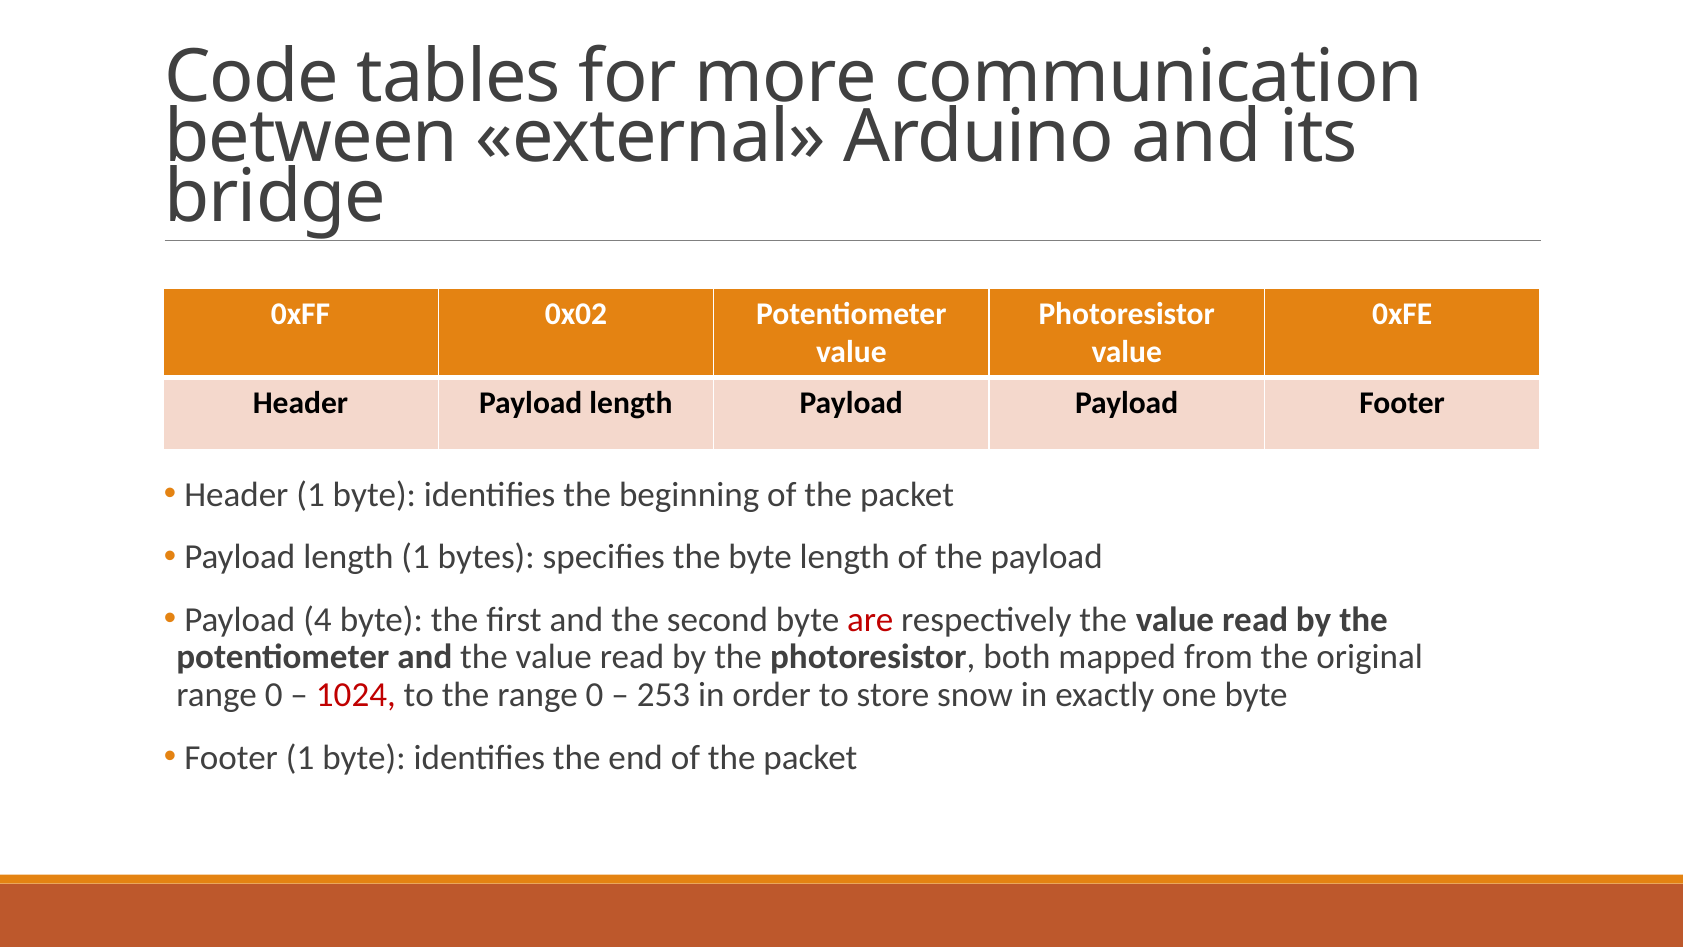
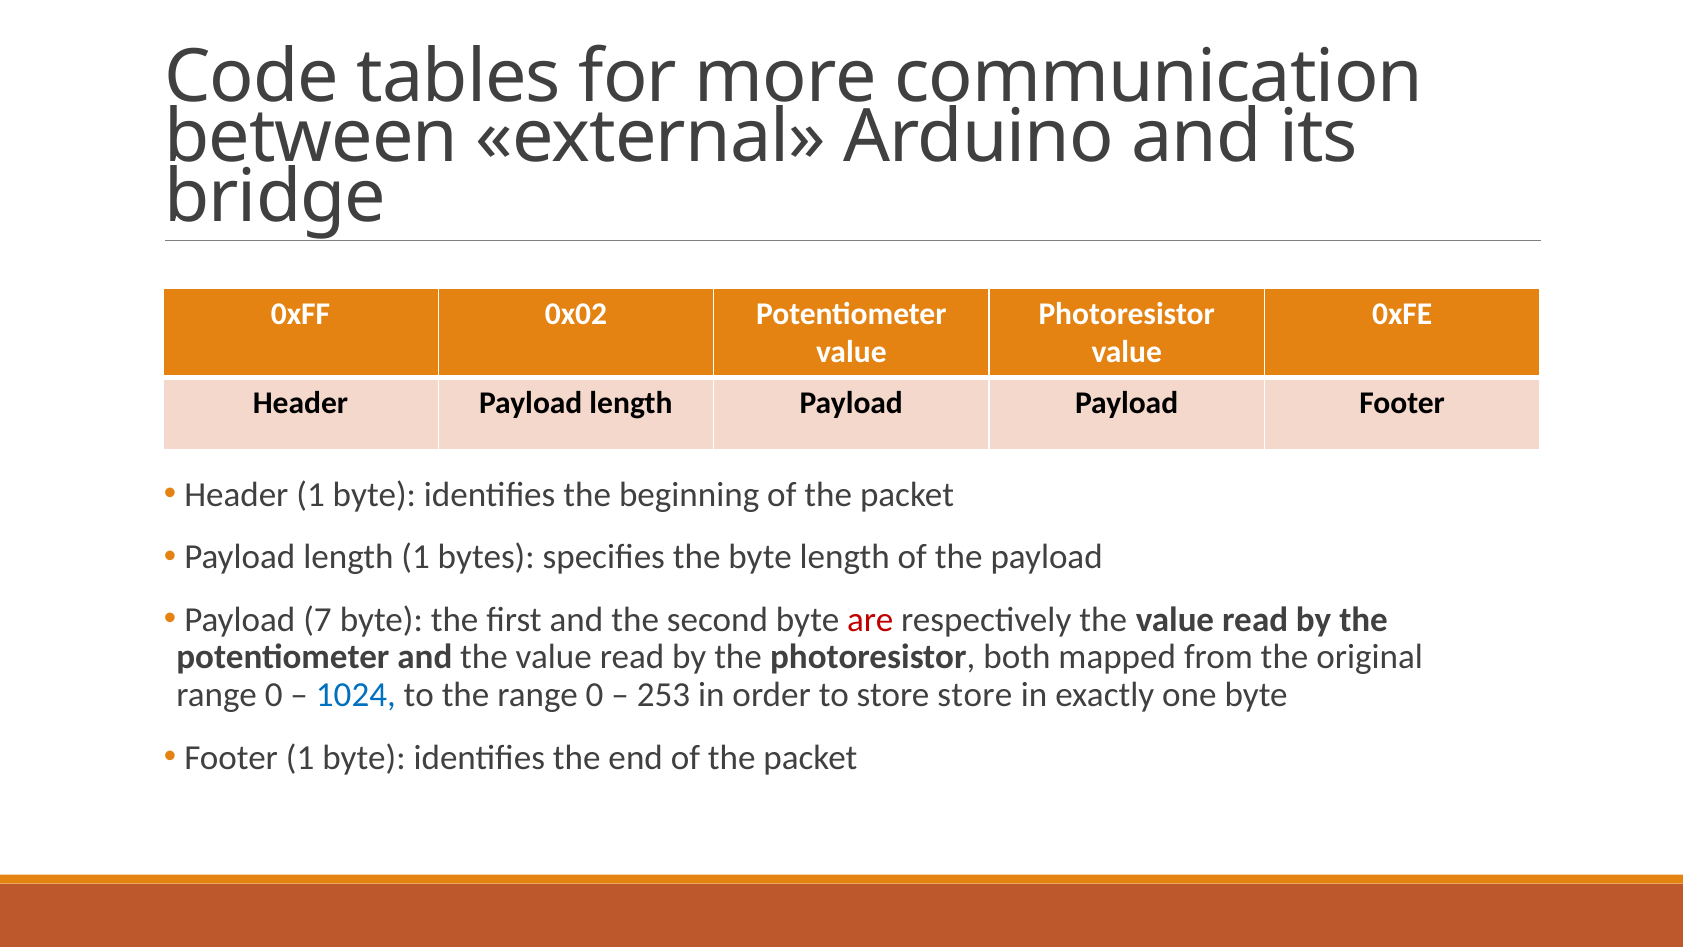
4: 4 -> 7
1024 colour: red -> blue
store snow: snow -> store
